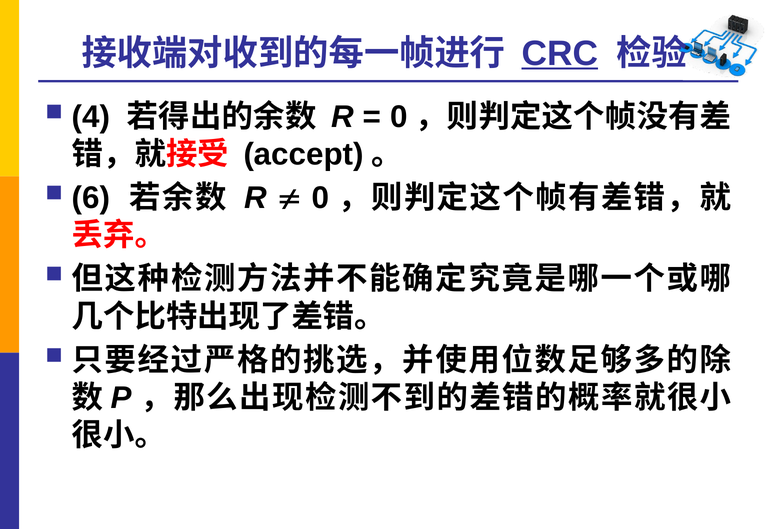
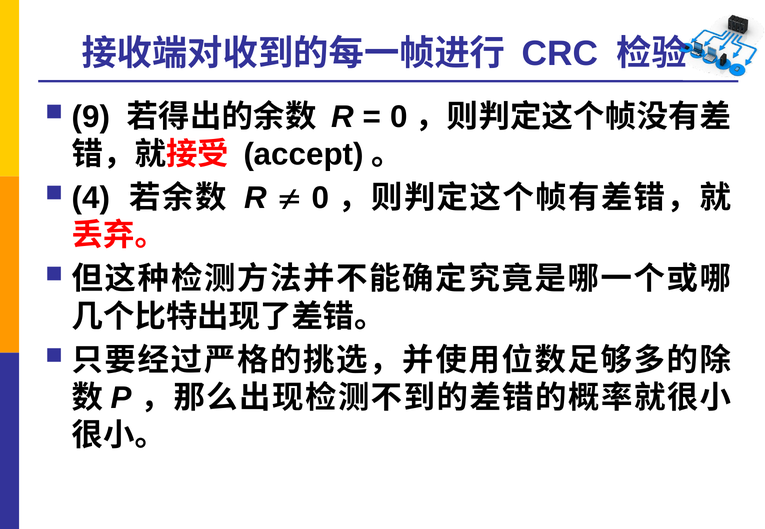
CRC underline: present -> none
4: 4 -> 9
6: 6 -> 4
